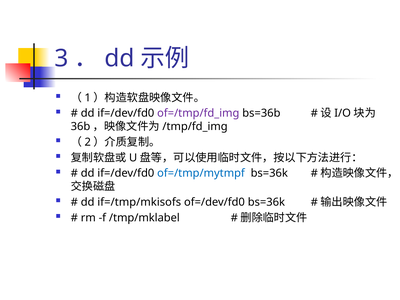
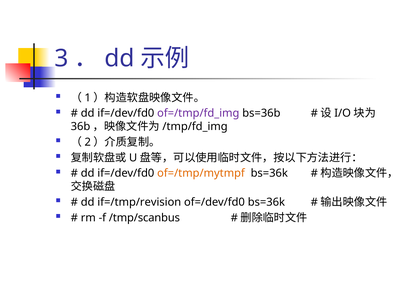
of=/tmp/mytmpf colour: blue -> orange
if=/tmp/mkisofs: if=/tmp/mkisofs -> if=/tmp/revision
/tmp/mklabel: /tmp/mklabel -> /tmp/scanbus
